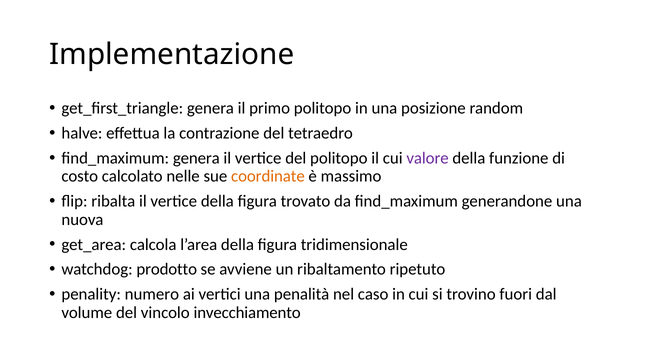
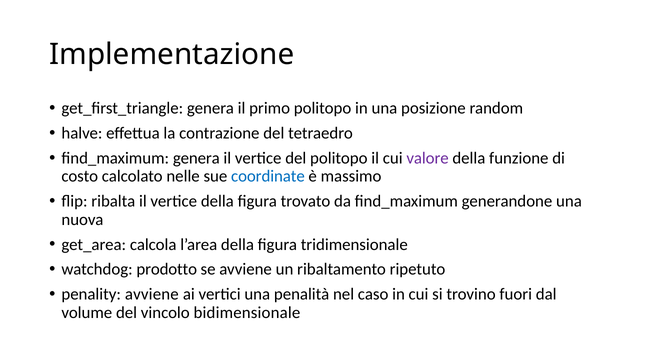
coordinate colour: orange -> blue
penality numero: numero -> avviene
invecchiamento: invecchiamento -> bidimensionale
